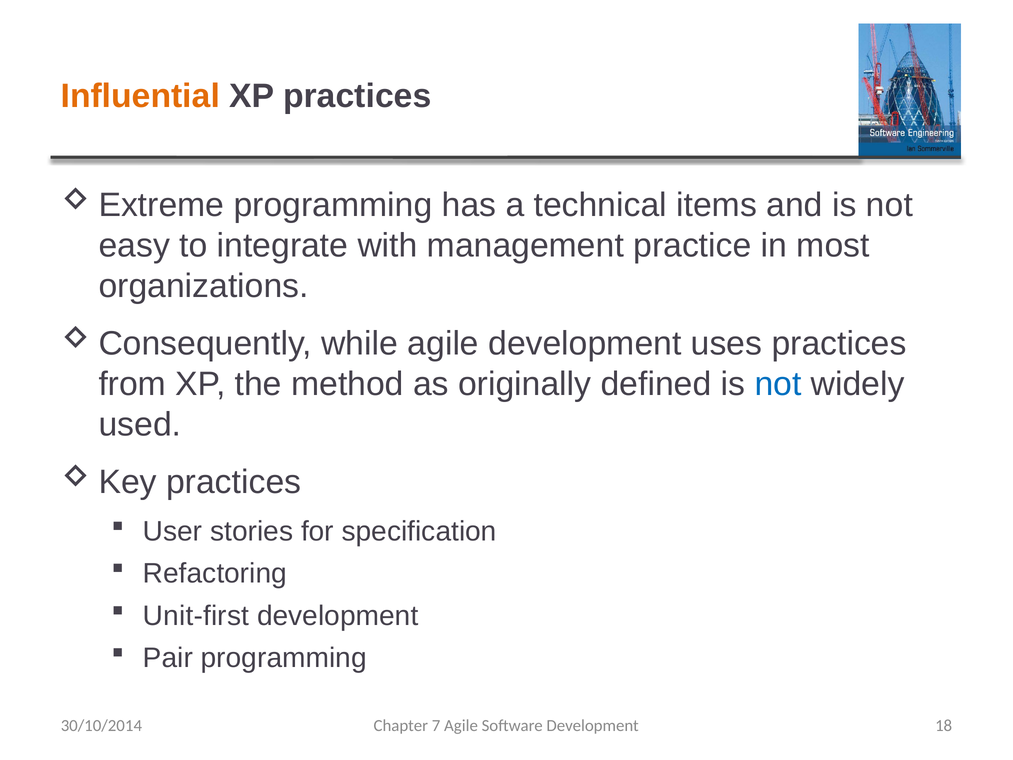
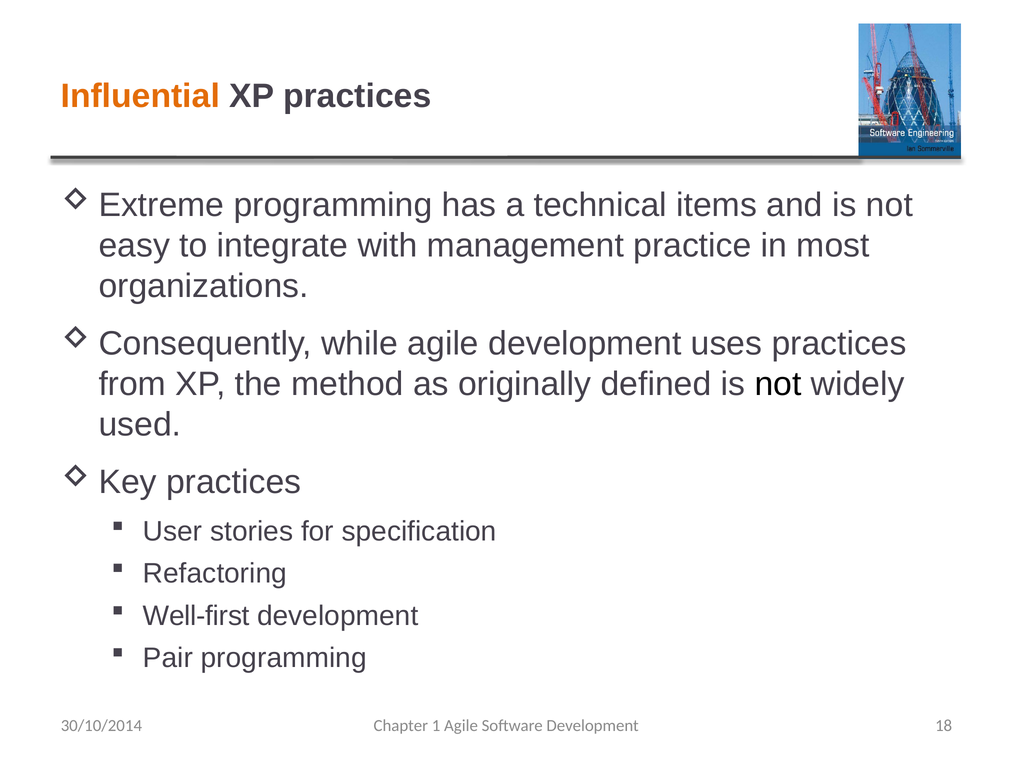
not at (778, 384) colour: blue -> black
Unit-first: Unit-first -> Well-first
7: 7 -> 1
